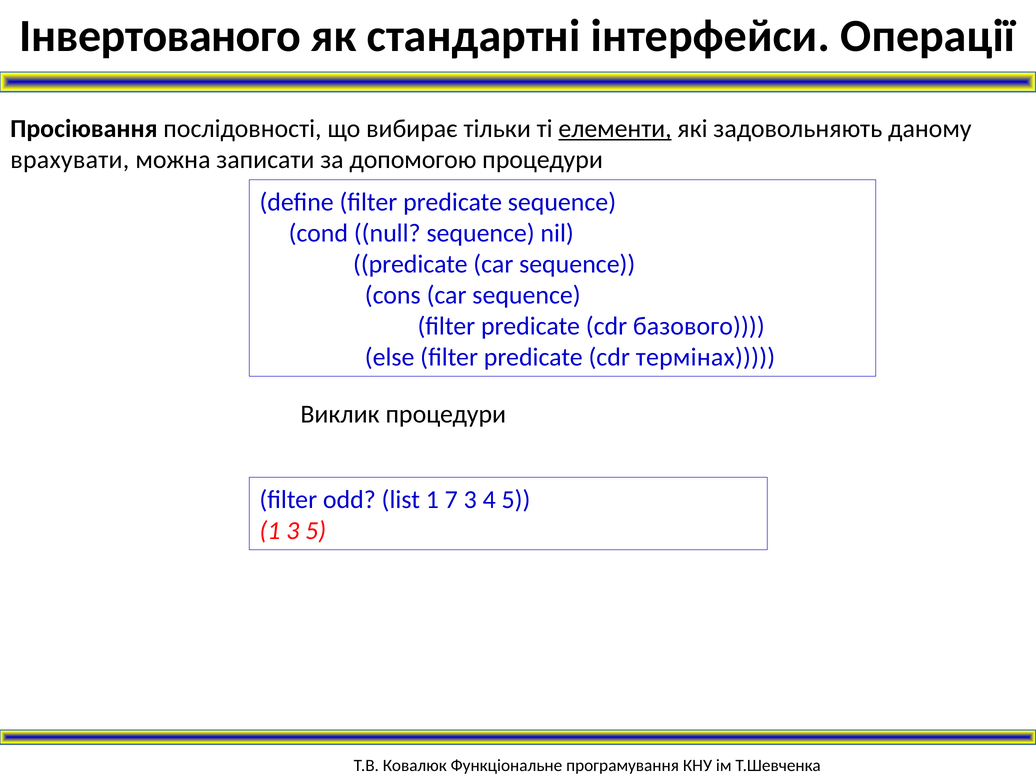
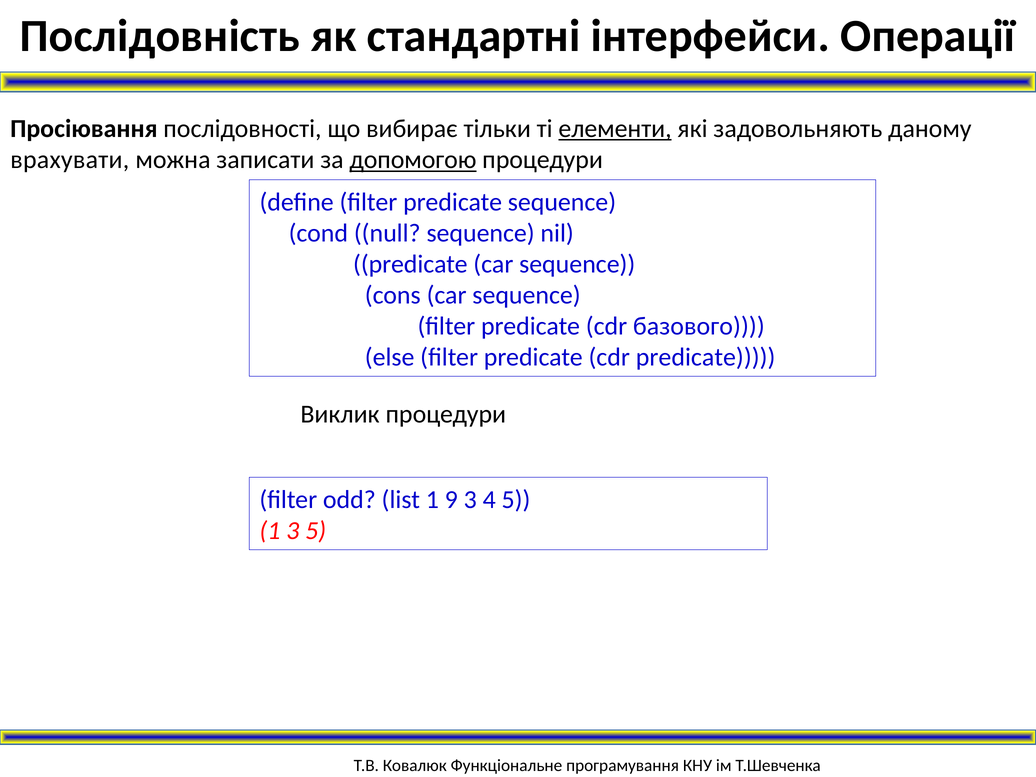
Інвертованого: Інвертованого -> Послідовність
допомогою underline: none -> present
cdr термінах: термінах -> predicate
7: 7 -> 9
